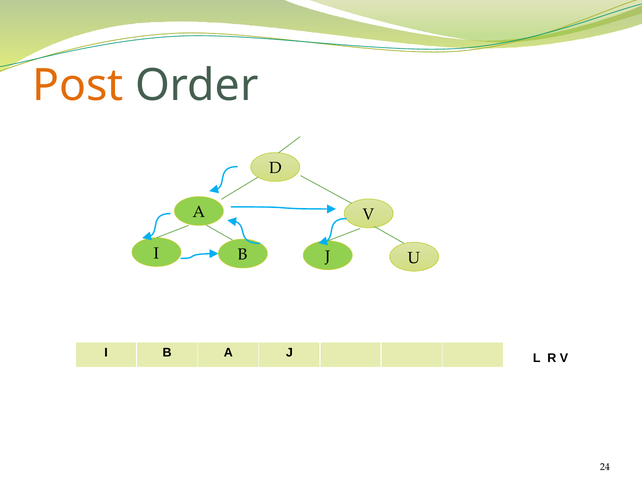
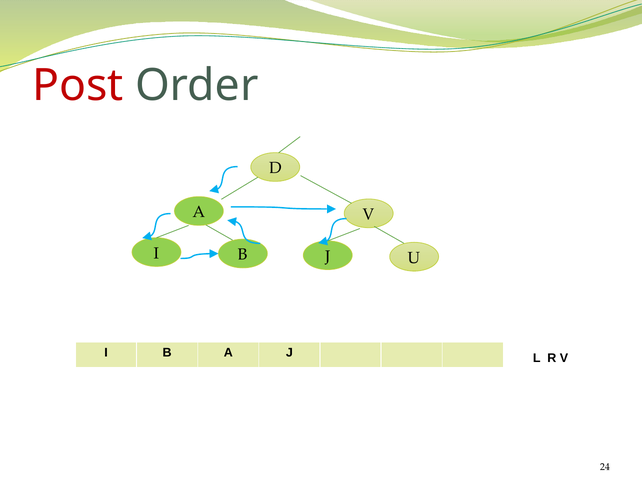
Post colour: orange -> red
